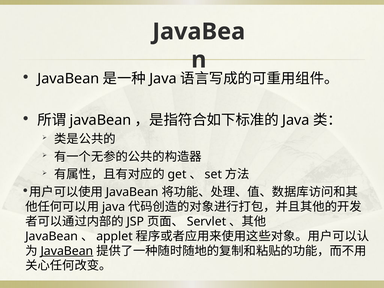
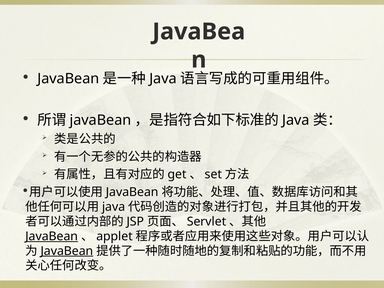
JavaBean at (52, 236) underline: none -> present
